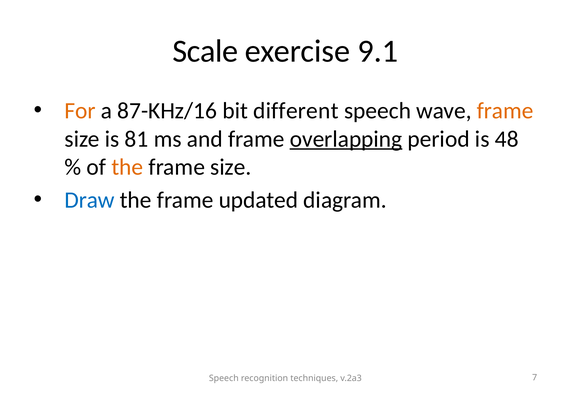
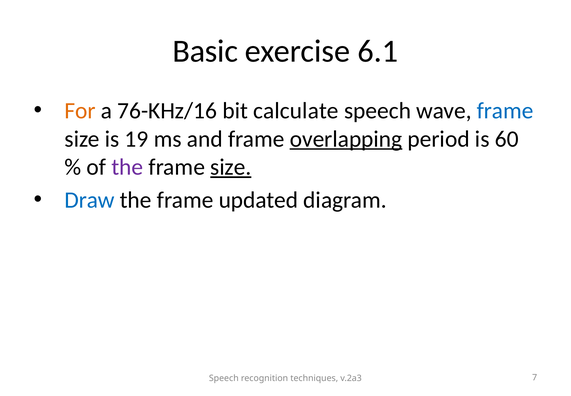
Scale: Scale -> Basic
9.1: 9.1 -> 6.1
87-KHz/16: 87-KHz/16 -> 76-KHz/16
different: different -> calculate
frame at (505, 111) colour: orange -> blue
81: 81 -> 19
48: 48 -> 60
the at (127, 167) colour: orange -> purple
size at (231, 167) underline: none -> present
